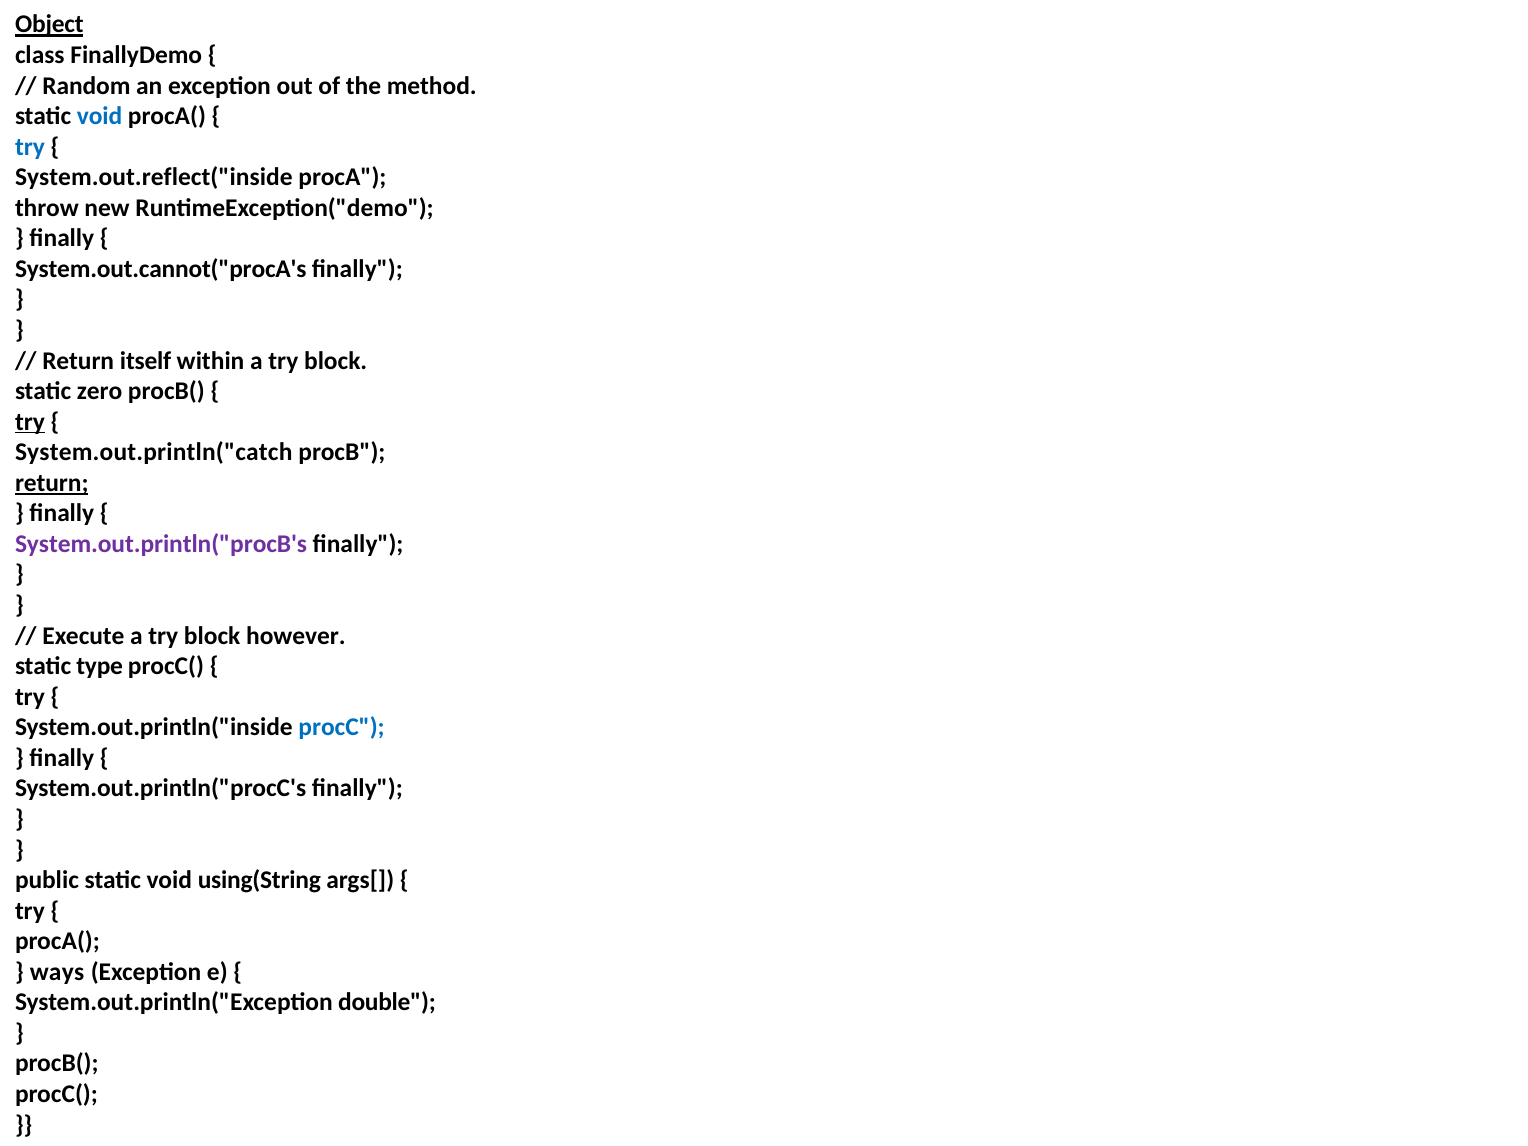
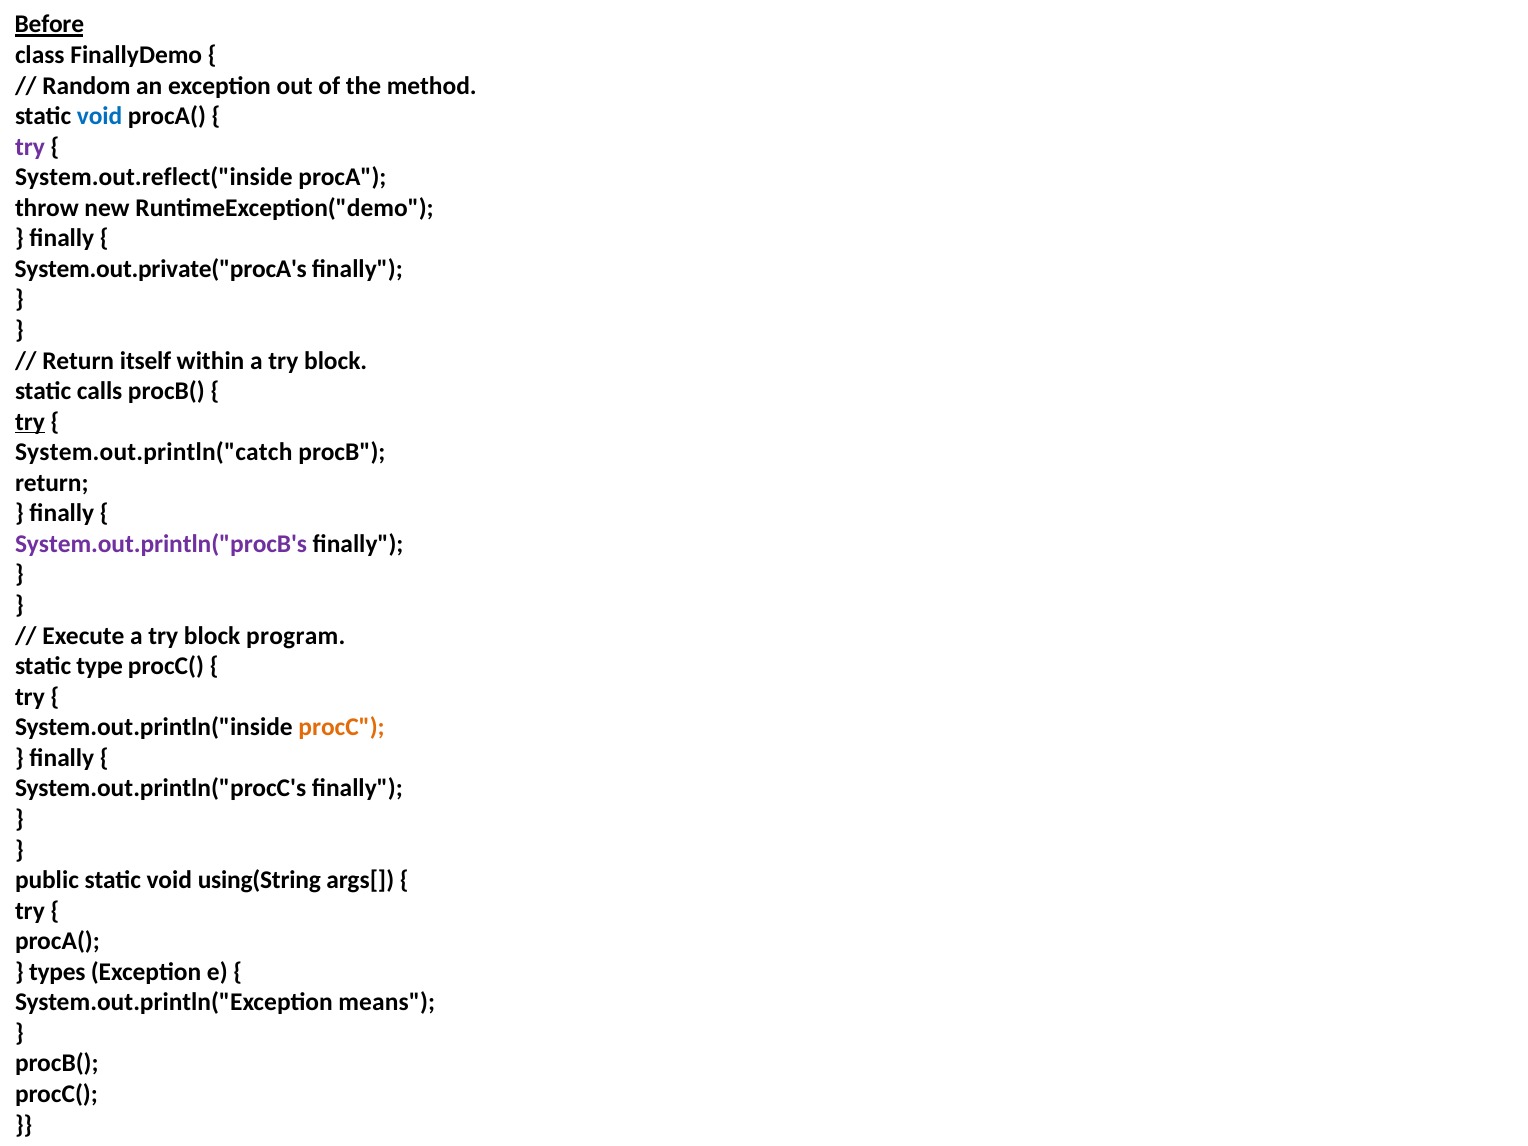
Object: Object -> Before
try at (30, 147) colour: blue -> purple
System.out.cannot("procA's: System.out.cannot("procA's -> System.out.private("procA's
zero: zero -> calls
return at (52, 483) underline: present -> none
however: however -> program
procC colour: blue -> orange
ways: ways -> types
double: double -> means
